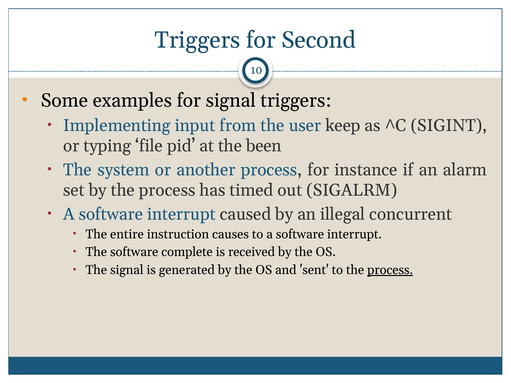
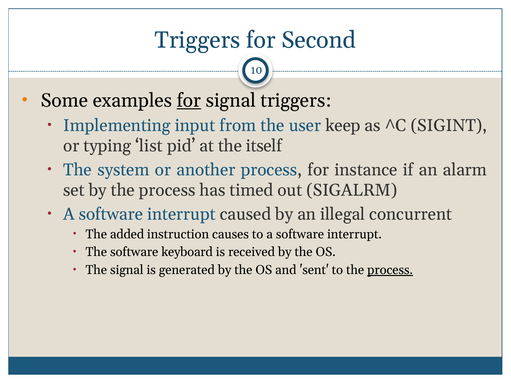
for at (189, 101) underline: none -> present
file: file -> list
been: been -> itself
entire: entire -> added
complete: complete -> keyboard
